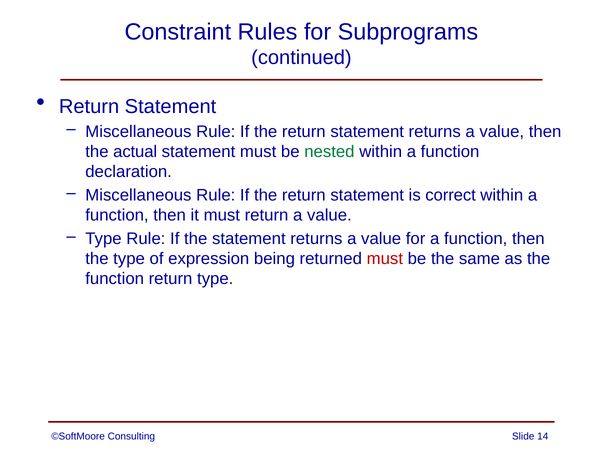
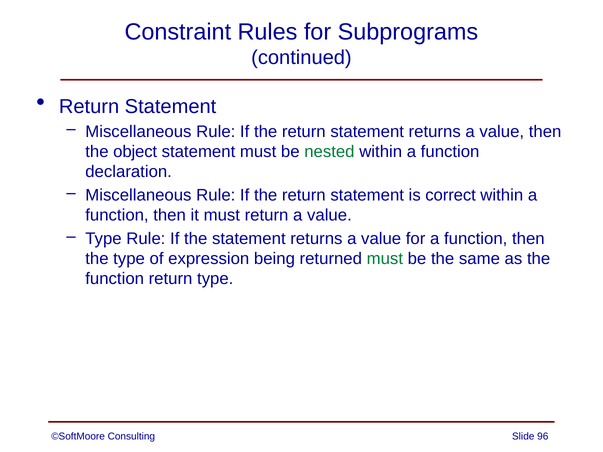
actual: actual -> object
must at (385, 259) colour: red -> green
14: 14 -> 96
